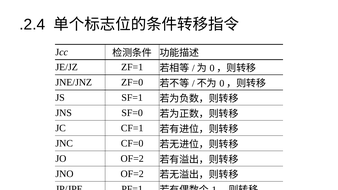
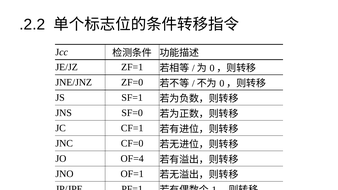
.2.4: .2.4 -> .2.2
JO OF=2: OF=2 -> OF=4
JNO OF=2: OF=2 -> OF=1
